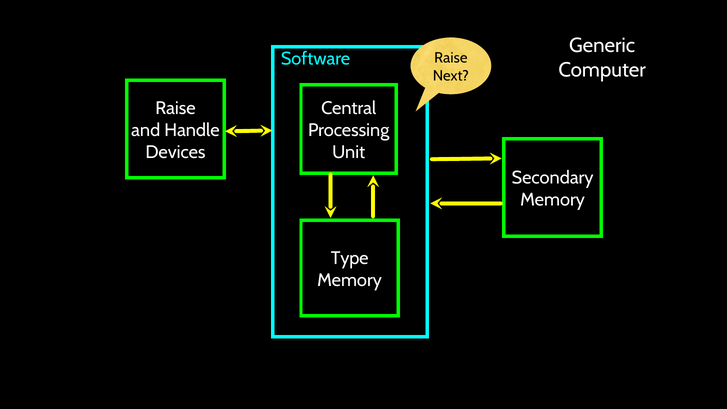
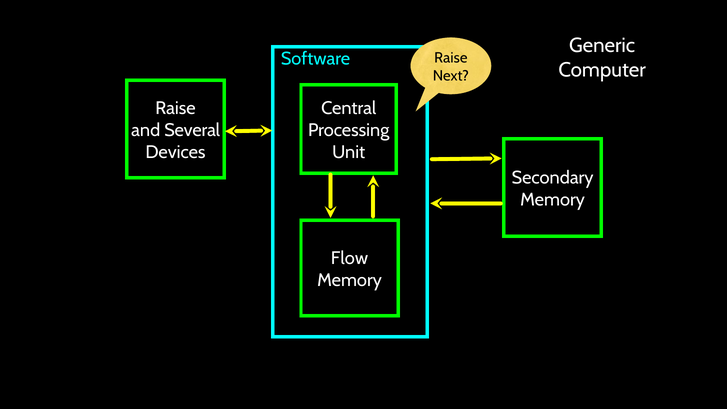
Handle: Handle -> Several
Type: Type -> Flow
